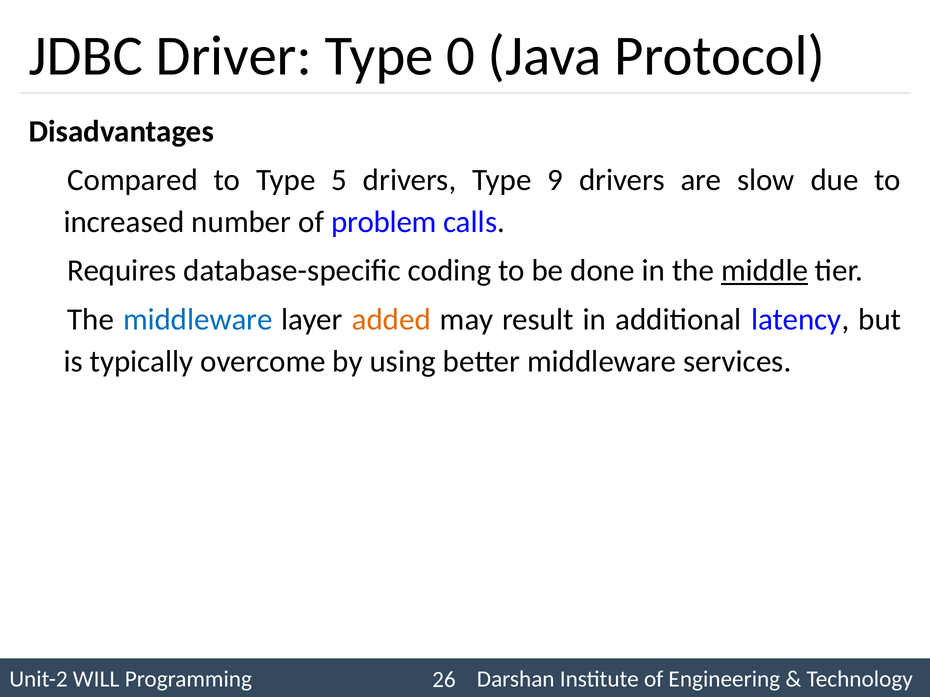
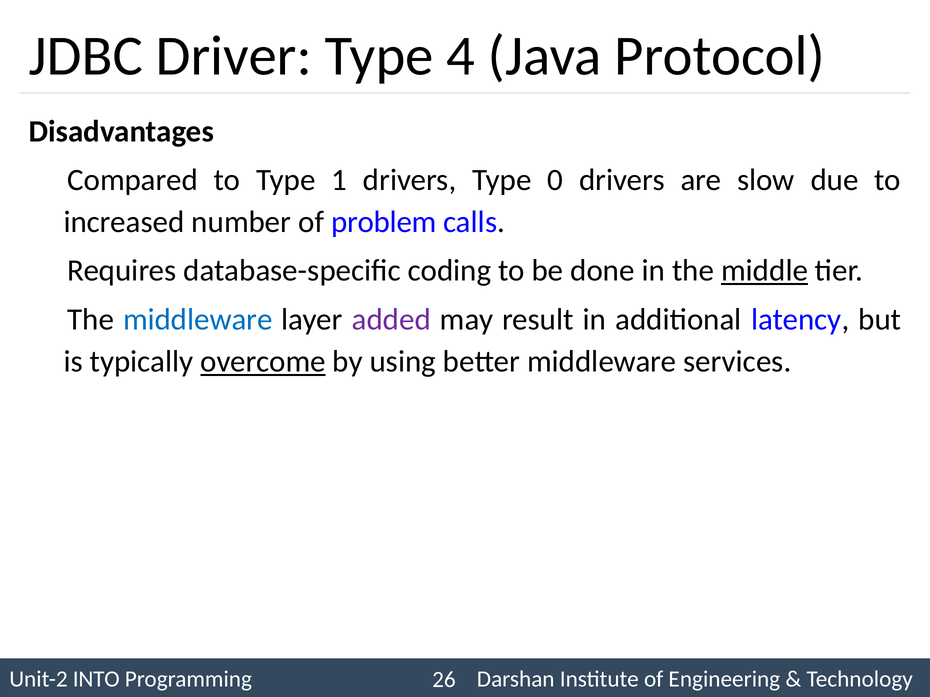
0: 0 -> 4
5: 5 -> 1
9: 9 -> 0
added colour: orange -> purple
overcome underline: none -> present
WILL: WILL -> INTO
